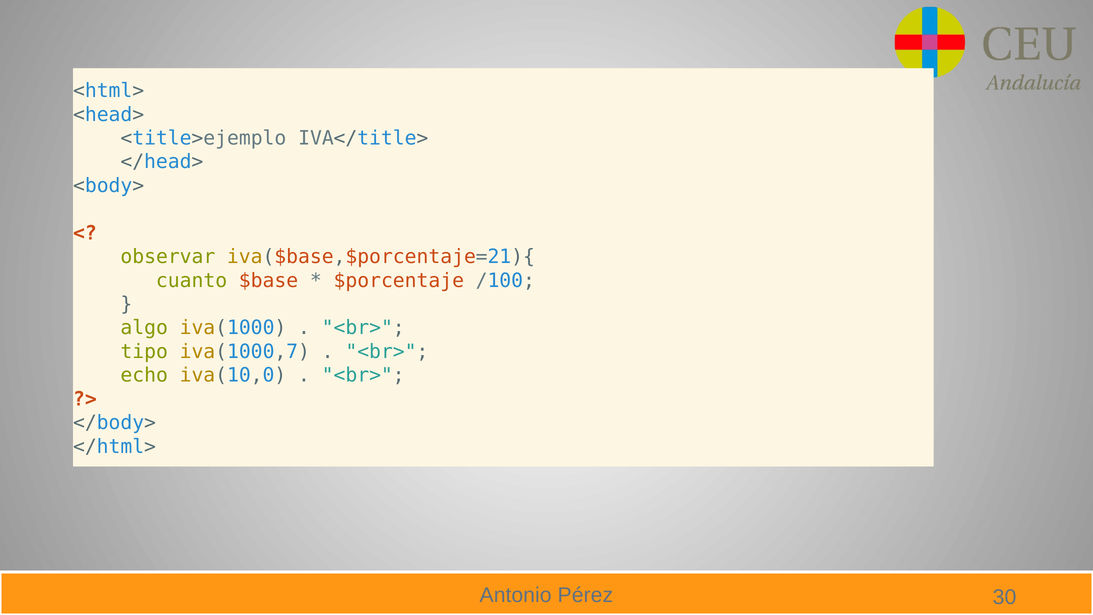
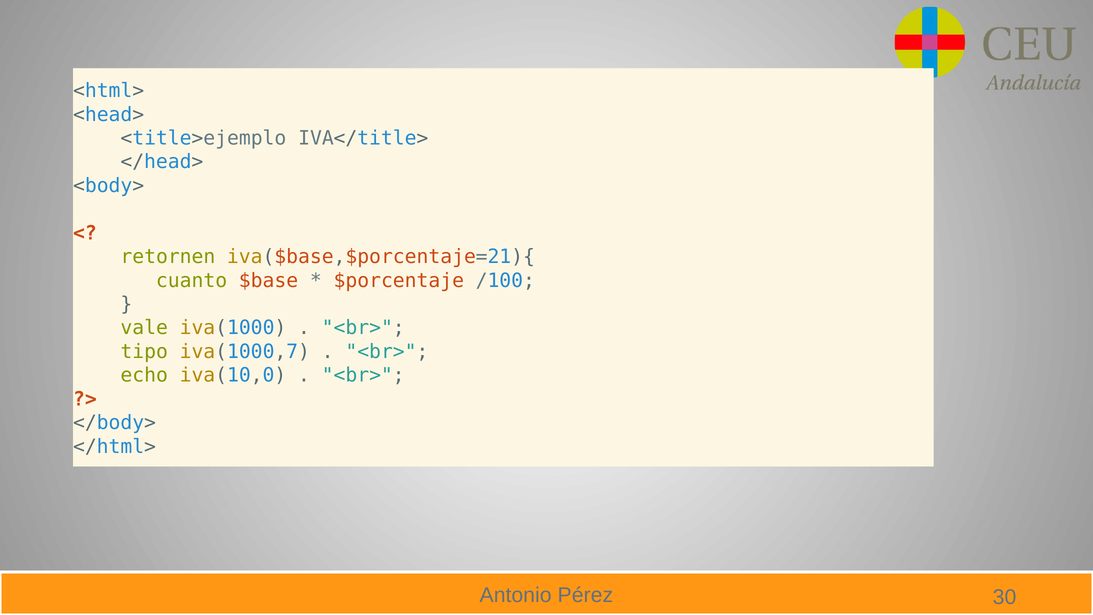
observar: observar -> retornen
algo: algo -> vale
